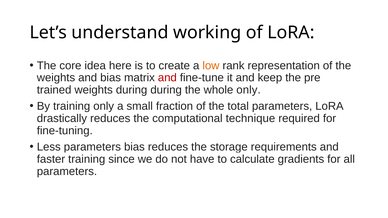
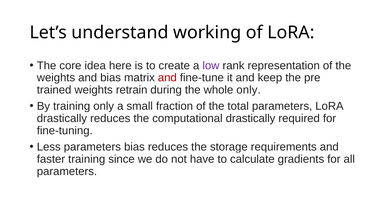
low colour: orange -> purple
weights during: during -> retrain
computational technique: technique -> drastically
